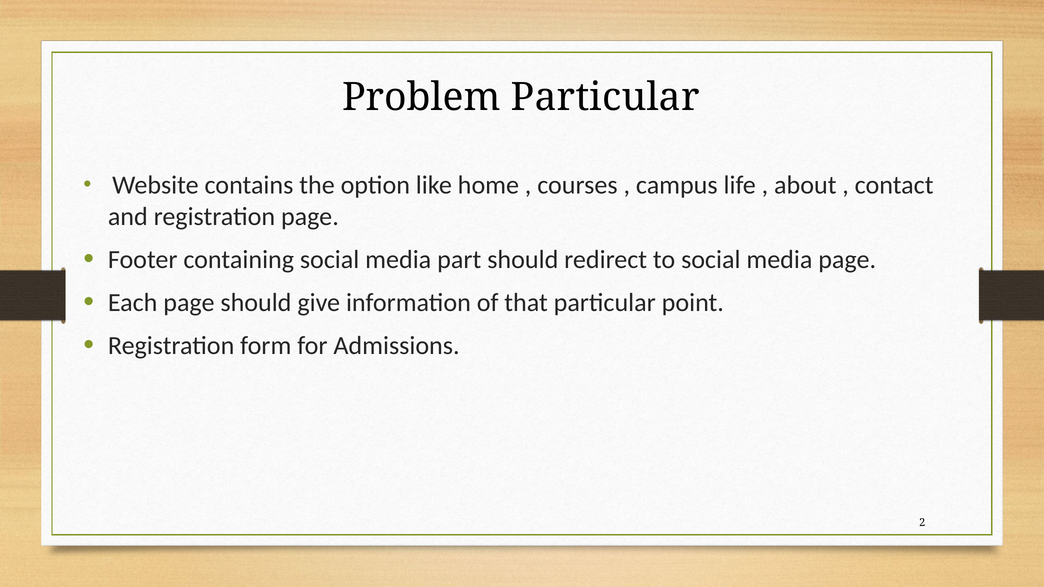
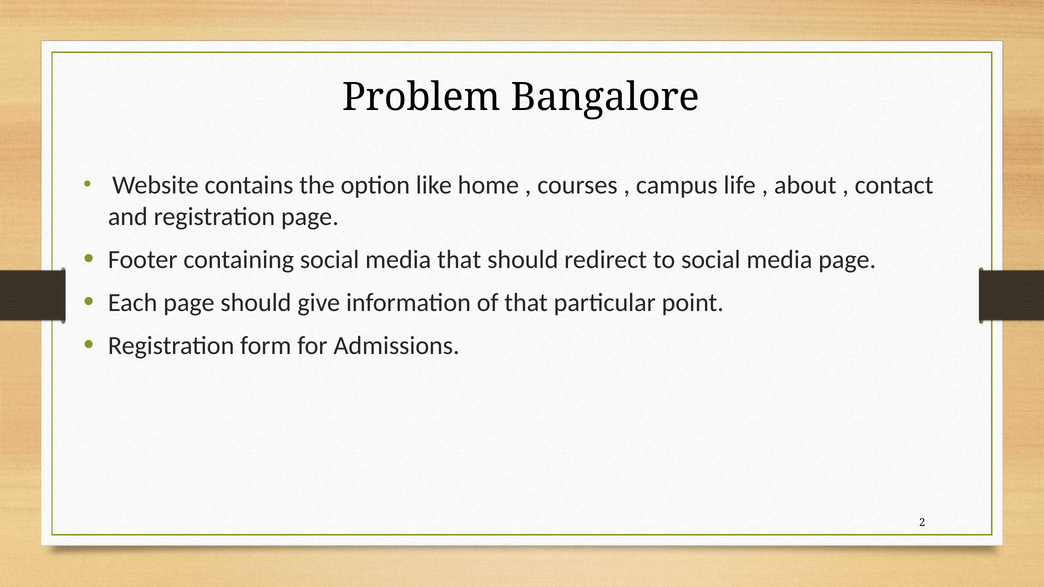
Problem Particular: Particular -> Bangalore
media part: part -> that
